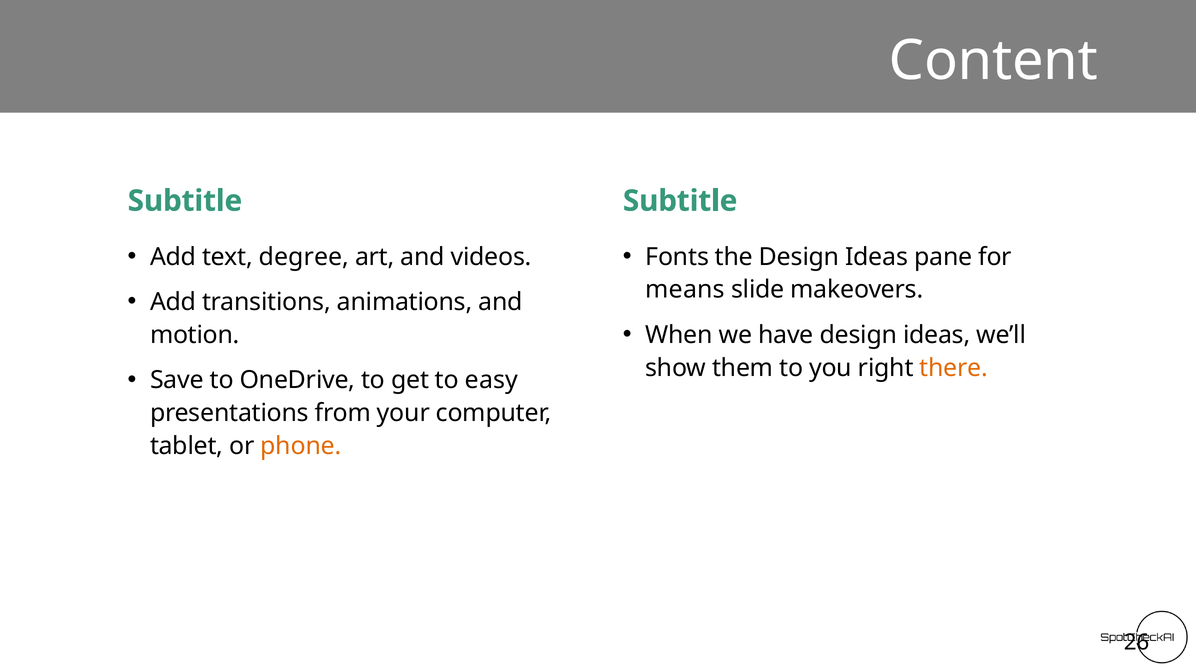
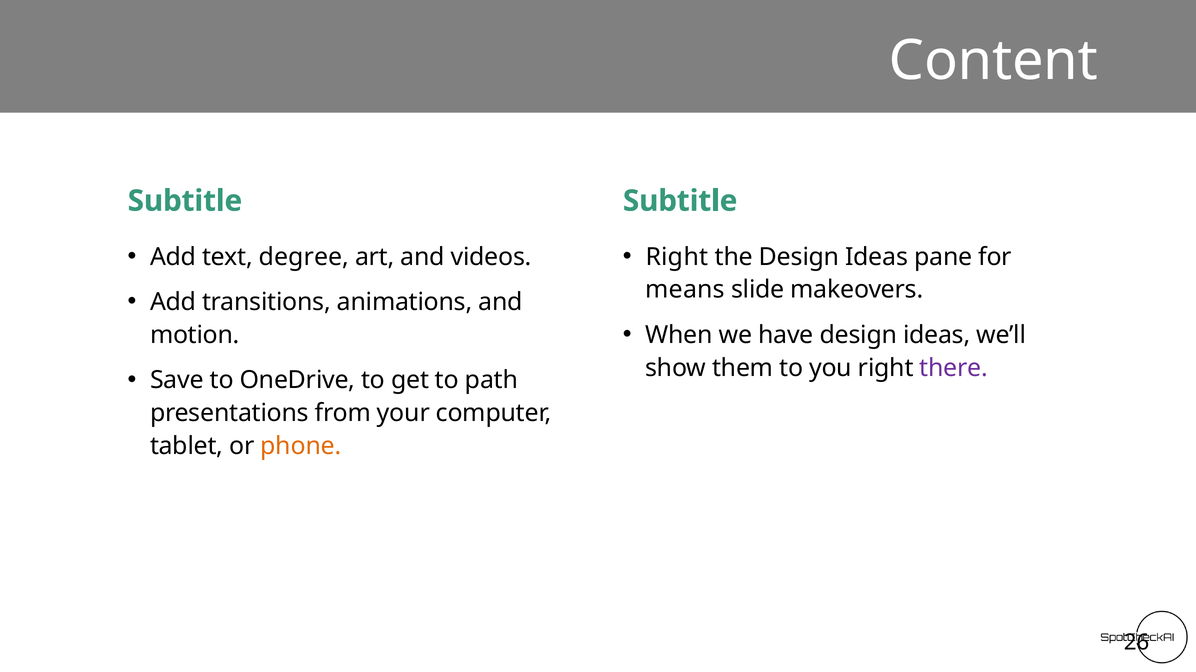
Fonts at (677, 257): Fonts -> Right
there colour: orange -> purple
easy: easy -> path
